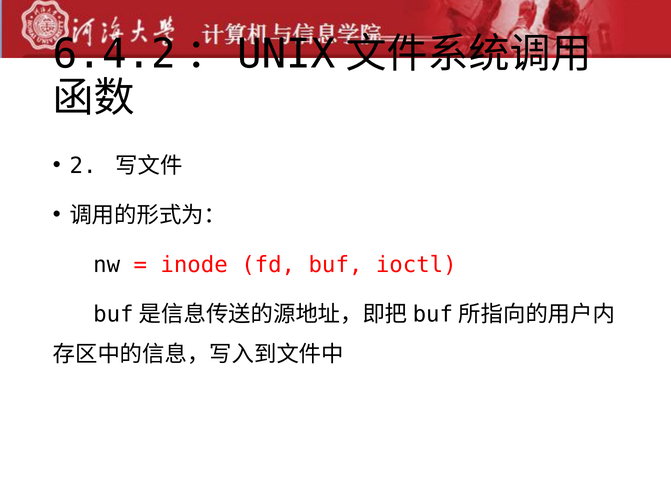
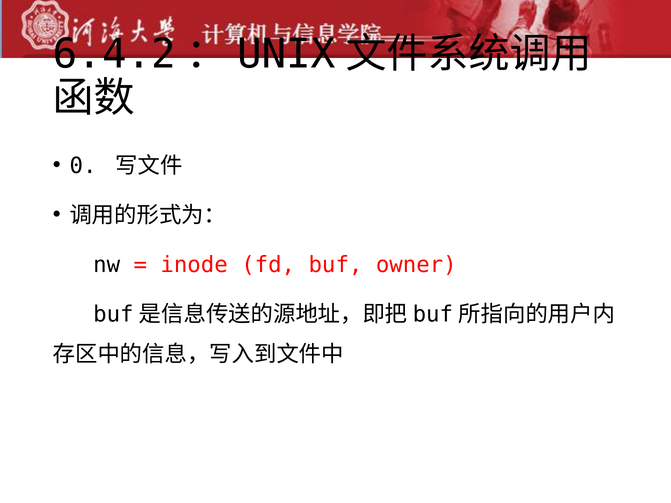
2: 2 -> 0
ioctl: ioctl -> owner
